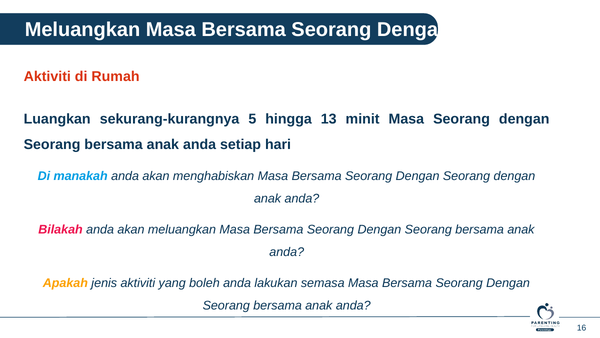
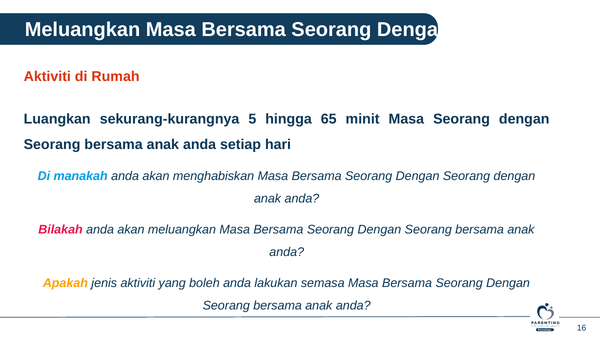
13: 13 -> 65
